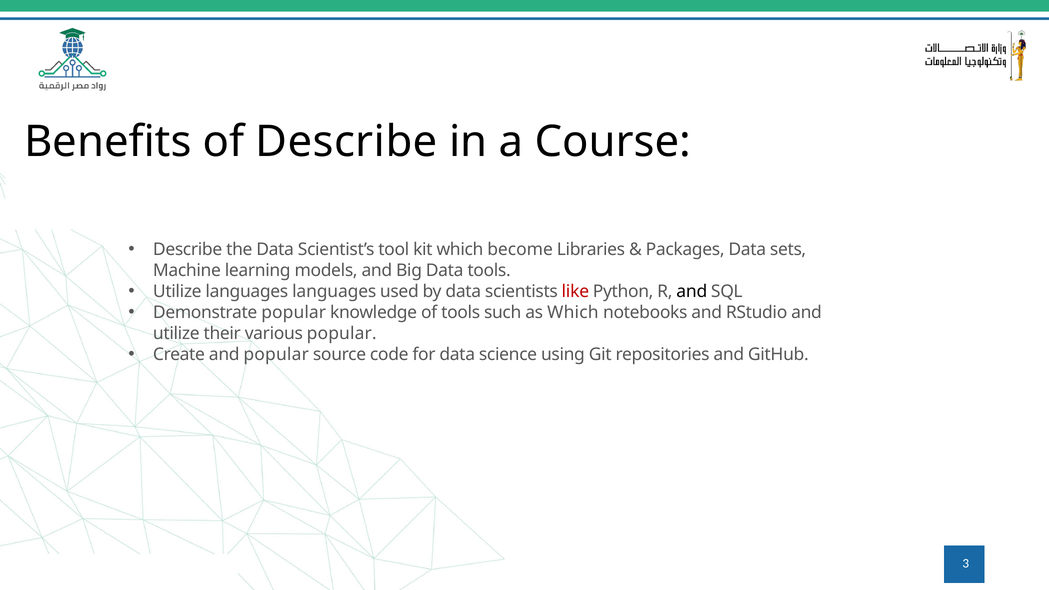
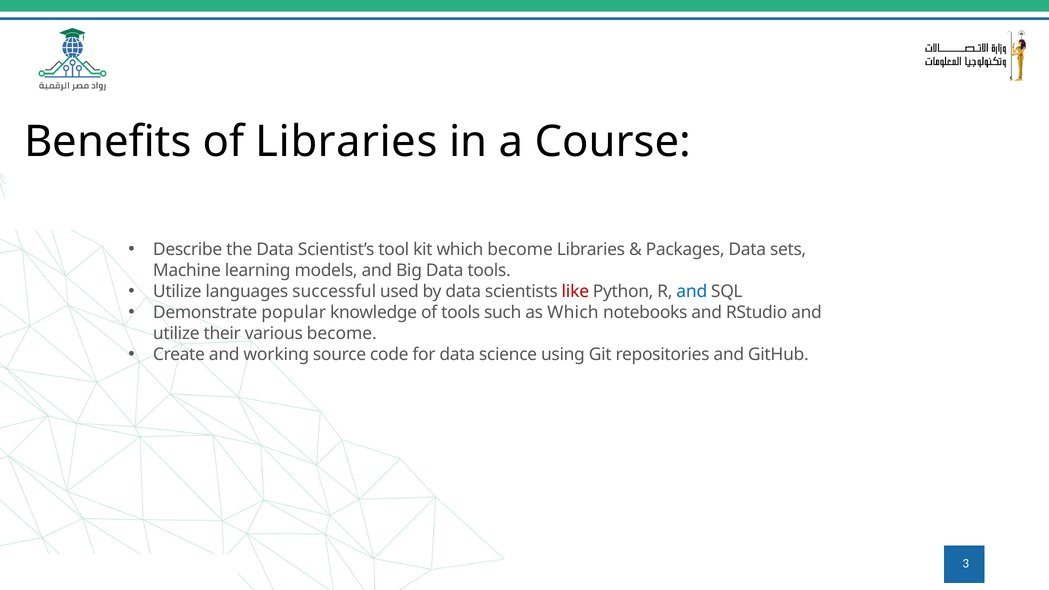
of Describe: Describe -> Libraries
languages languages: languages -> successful
and at (692, 292) colour: black -> blue
various popular: popular -> become
and popular: popular -> working
